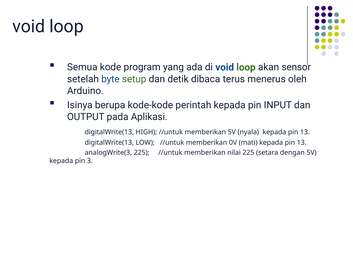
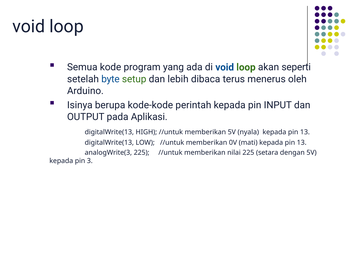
sensor: sensor -> seperti
detik: detik -> lebih
